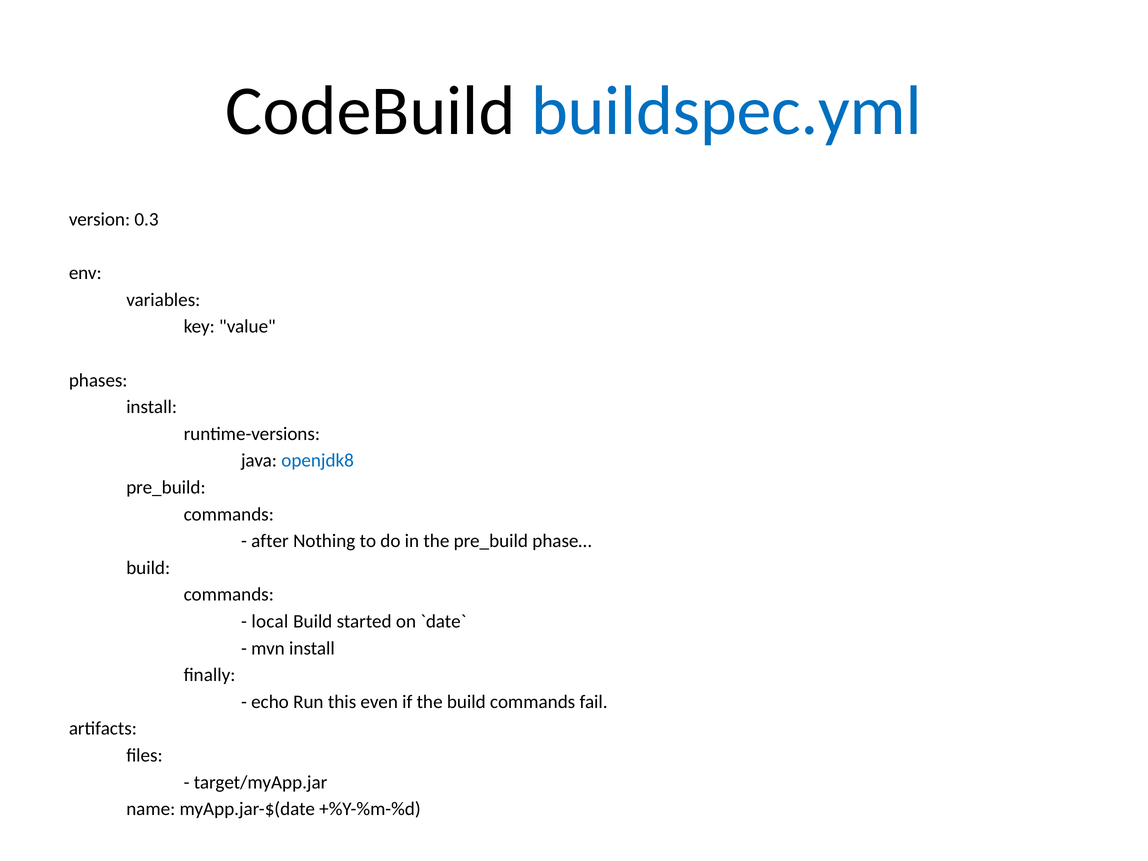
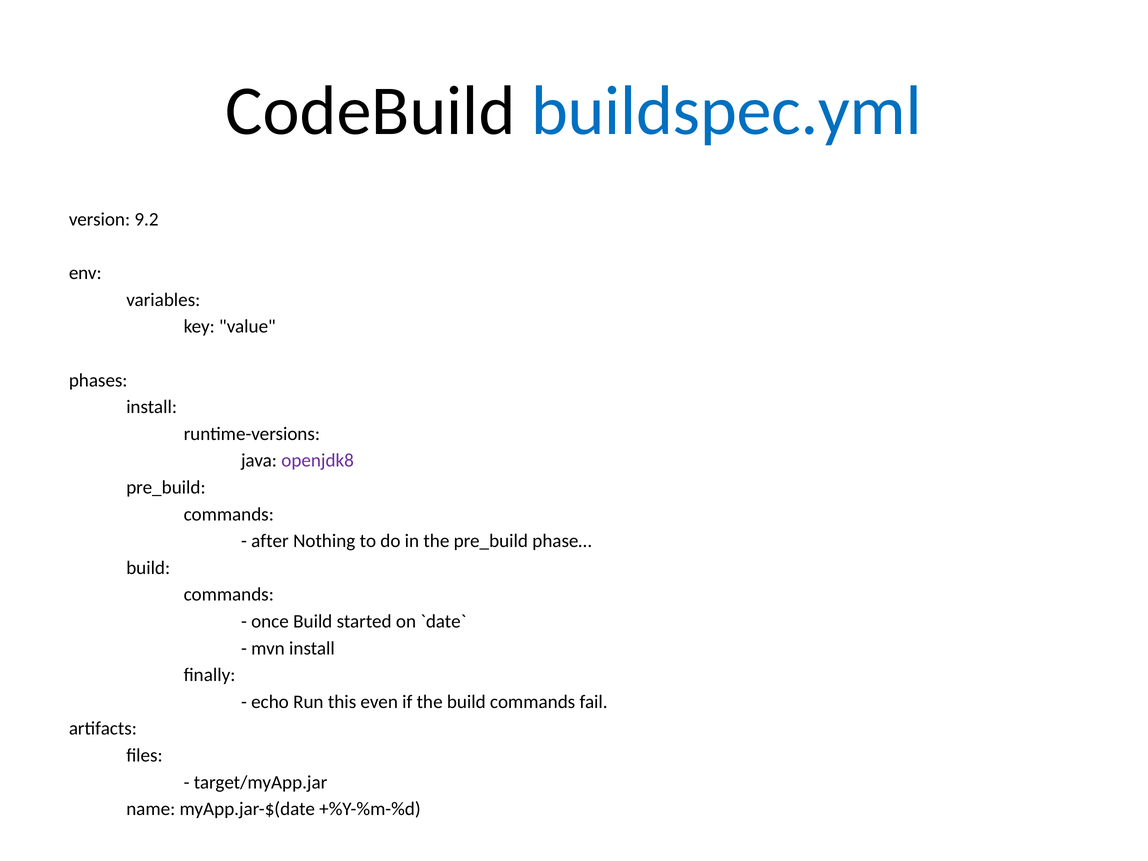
0.3: 0.3 -> 9.2
openjdk8 colour: blue -> purple
local: local -> once
